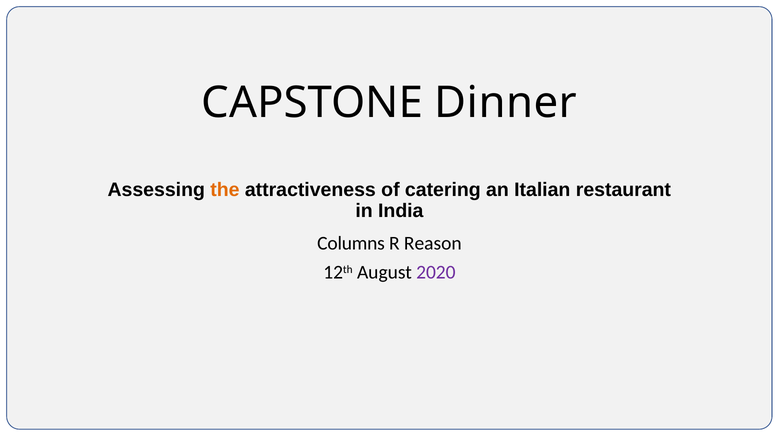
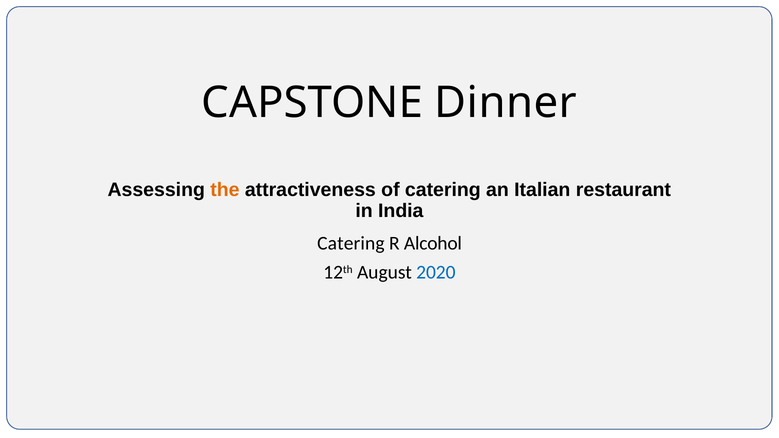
Columns at (351, 243): Columns -> Catering
Reason: Reason -> Alcohol
2020 colour: purple -> blue
